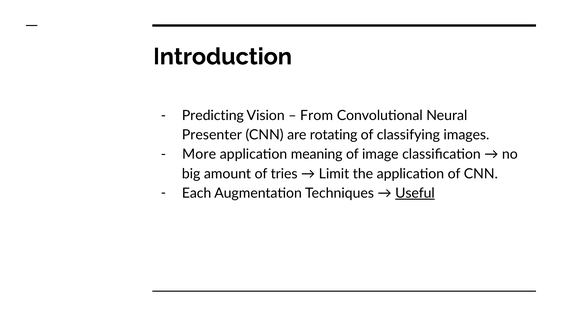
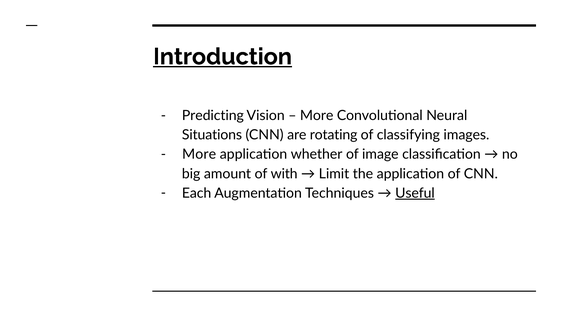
Introduction underline: none -> present
From at (317, 116): From -> More
Presenter: Presenter -> Situations
meaning: meaning -> whether
tries: tries -> with
